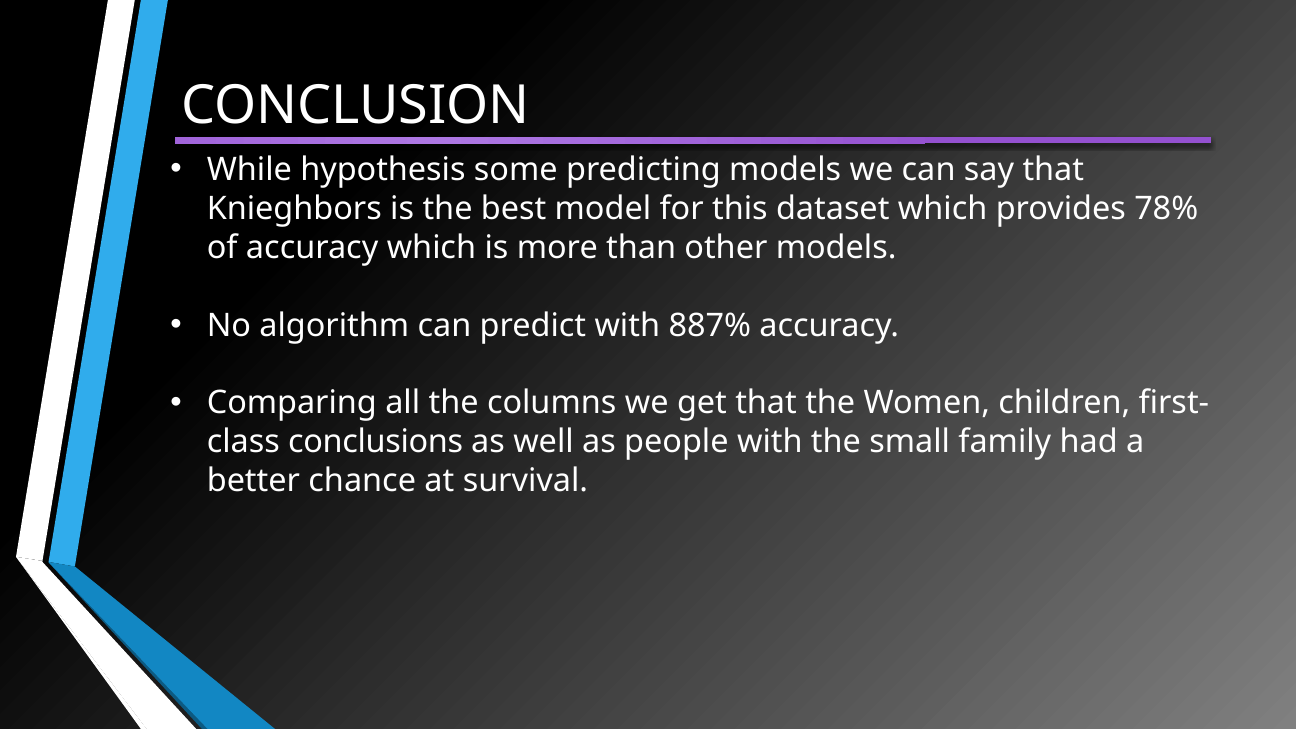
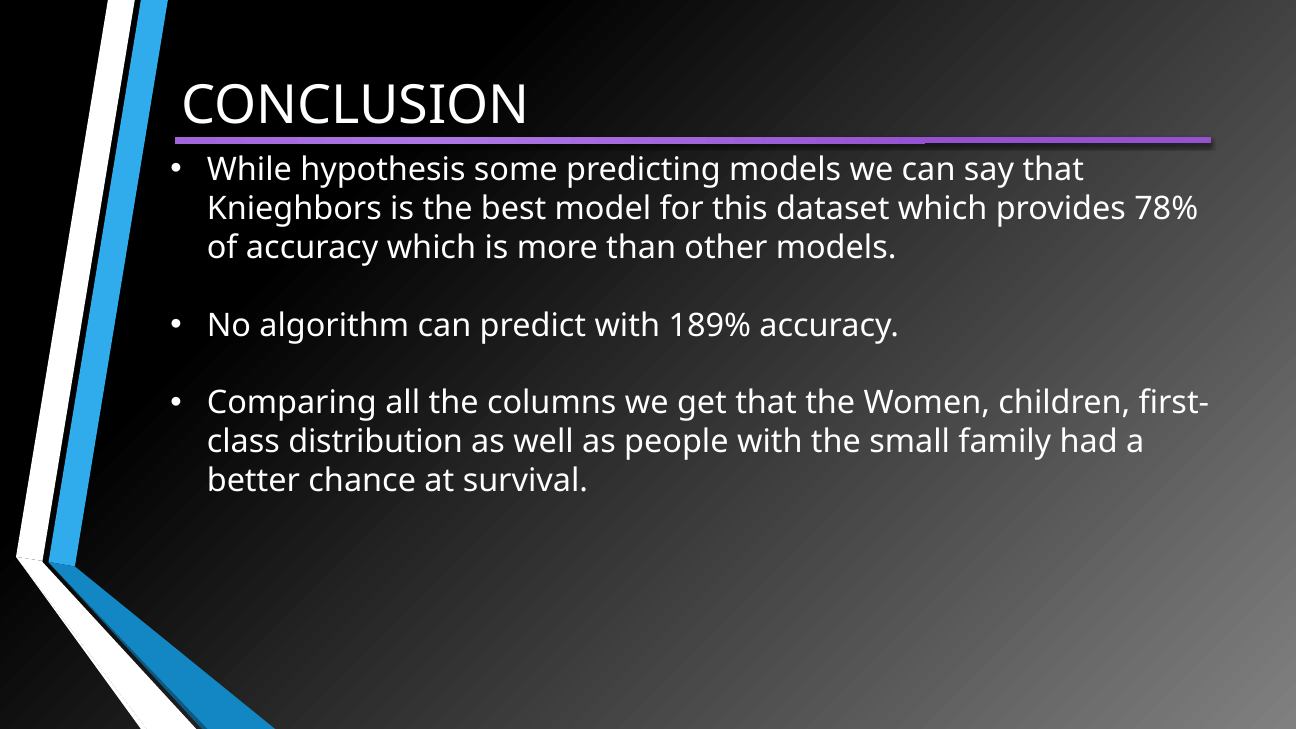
887%: 887% -> 189%
conclusions: conclusions -> distribution
